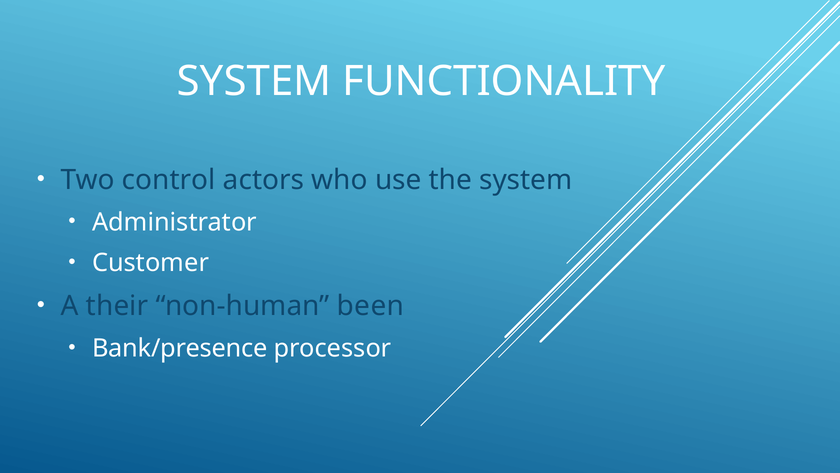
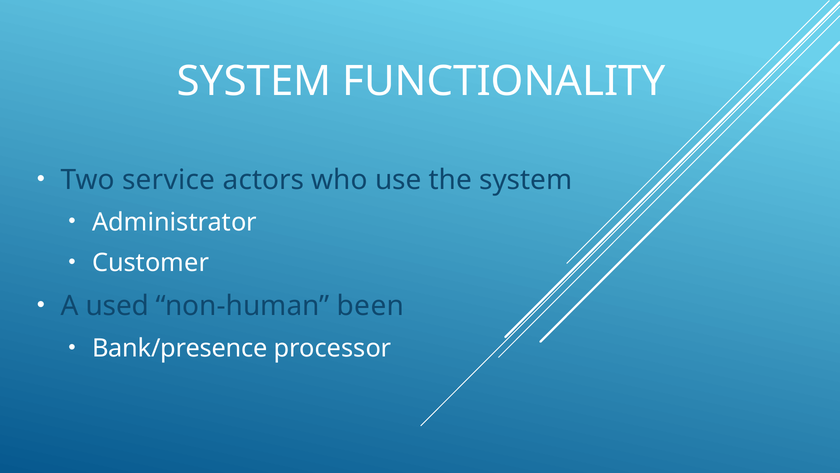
control: control -> service
their: their -> used
